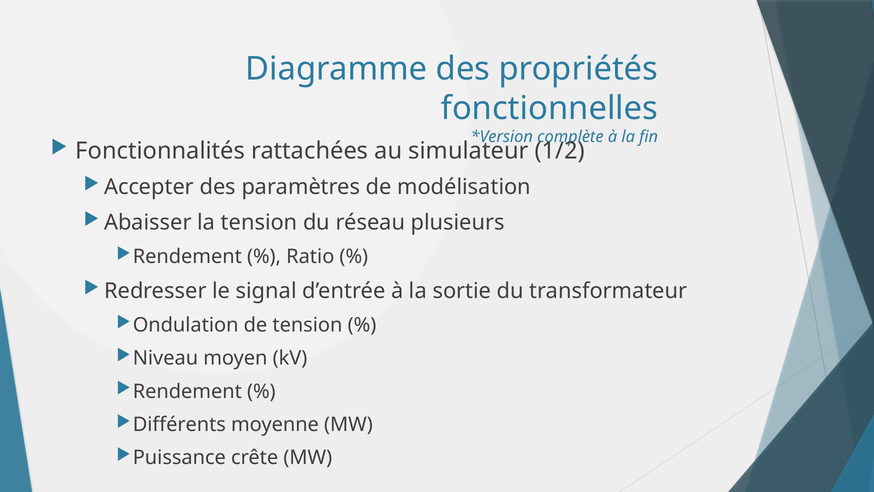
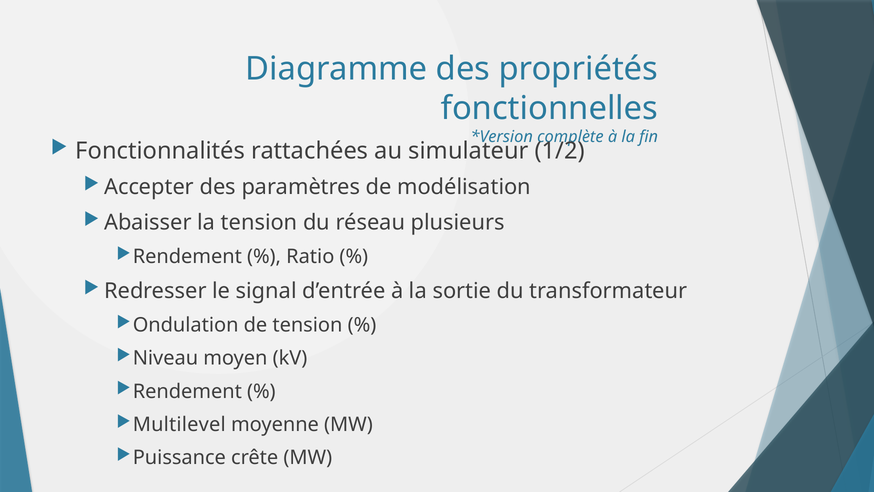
Différents: Différents -> Multilevel
